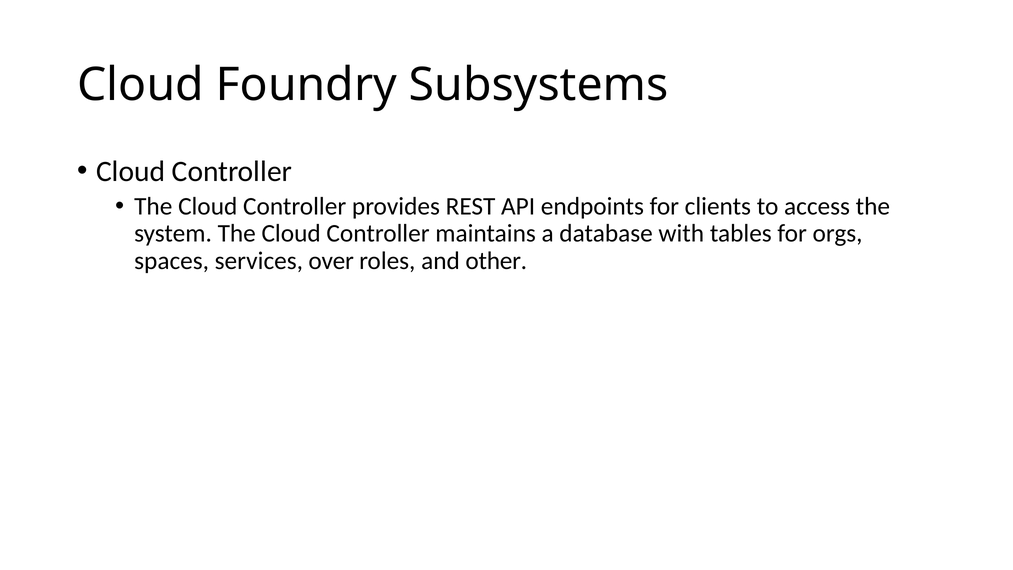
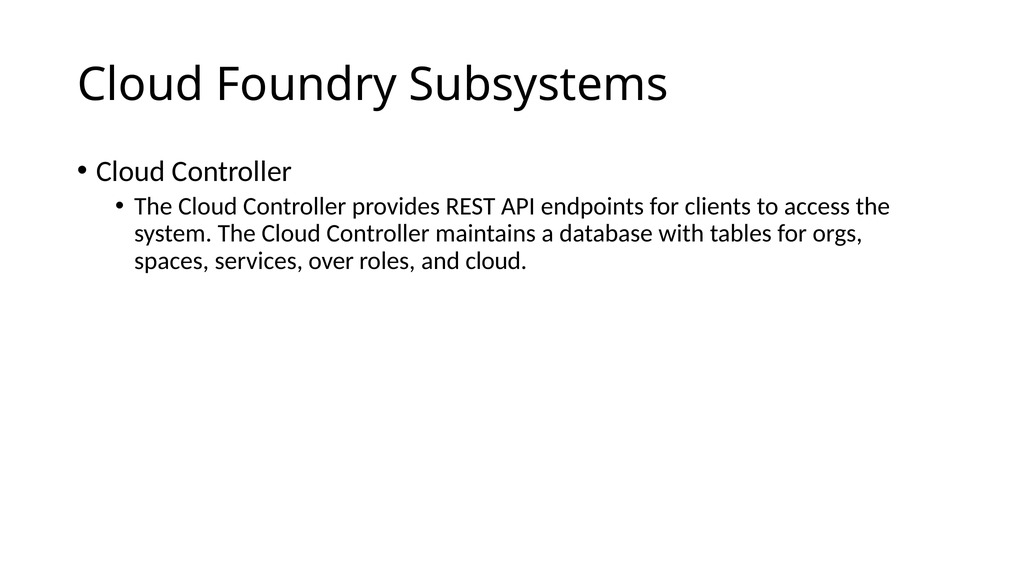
and other: other -> cloud
